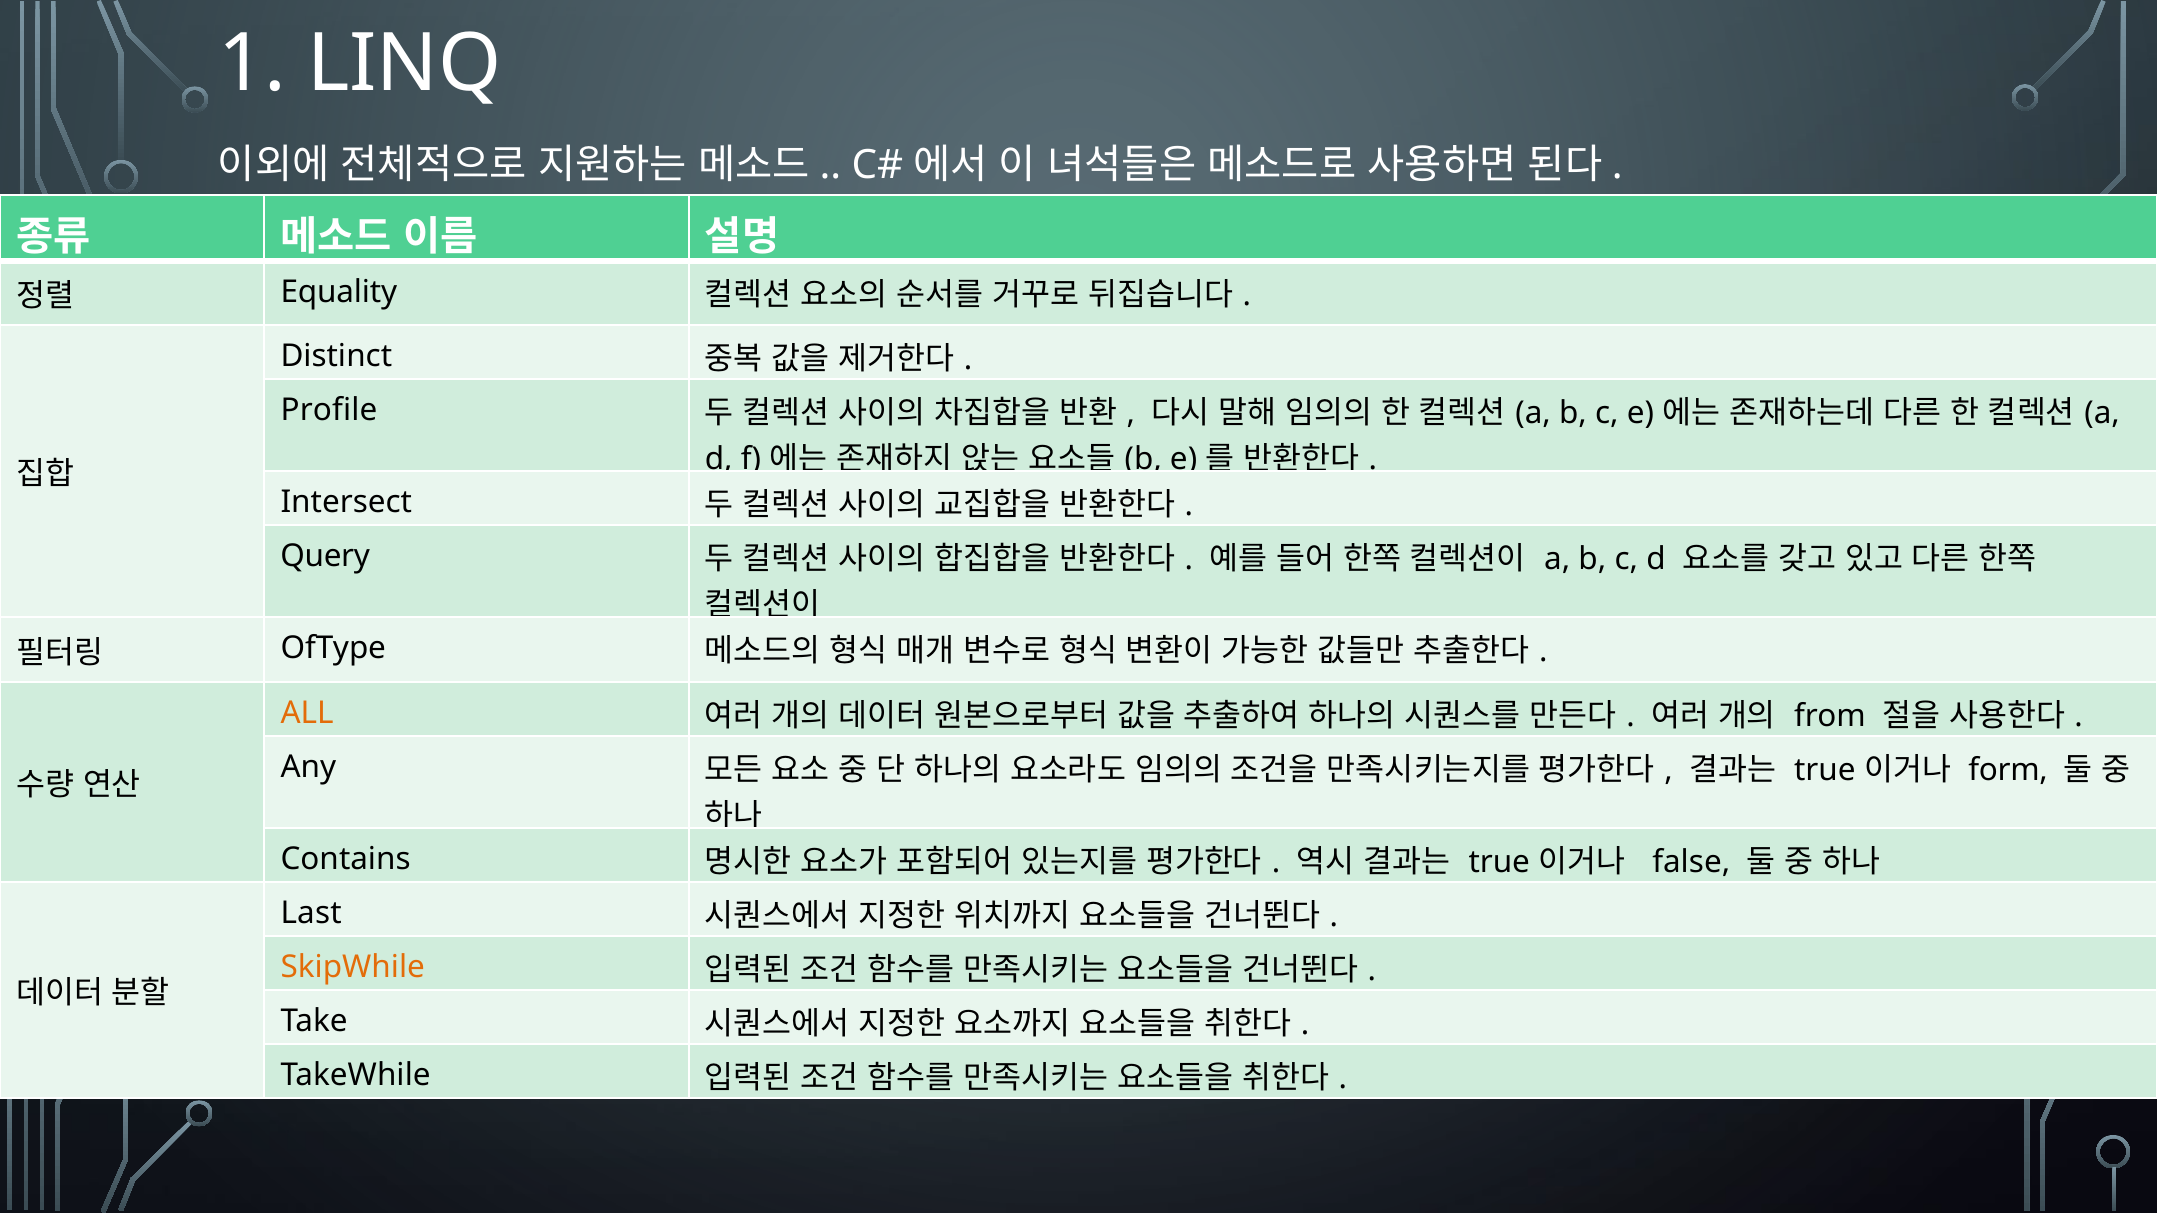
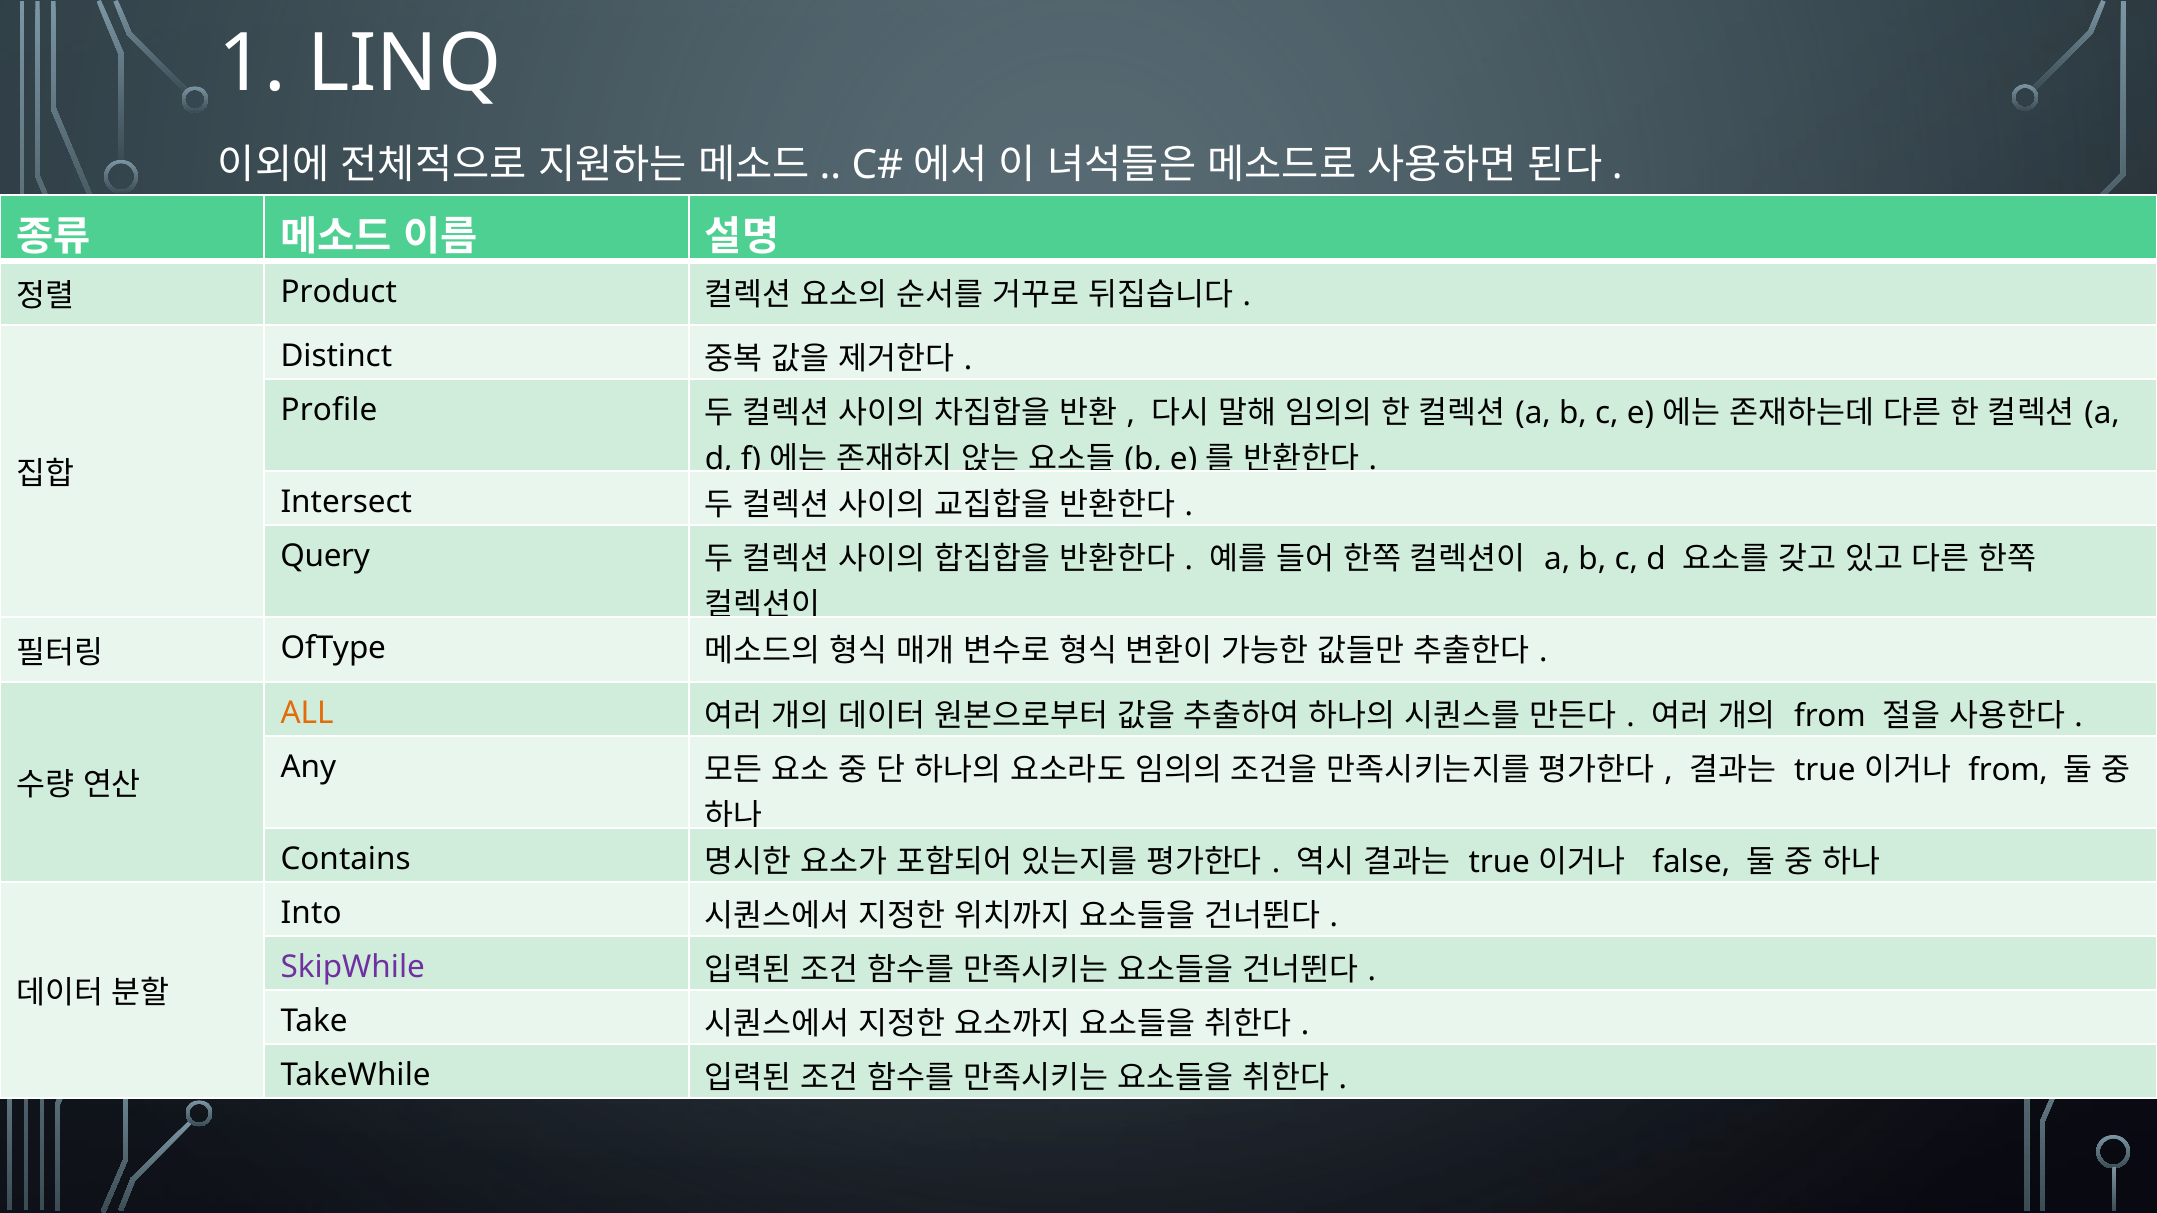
Equality: Equality -> Product
form at (2008, 771): form -> from
Last: Last -> Into
SkipWhile colour: orange -> purple
